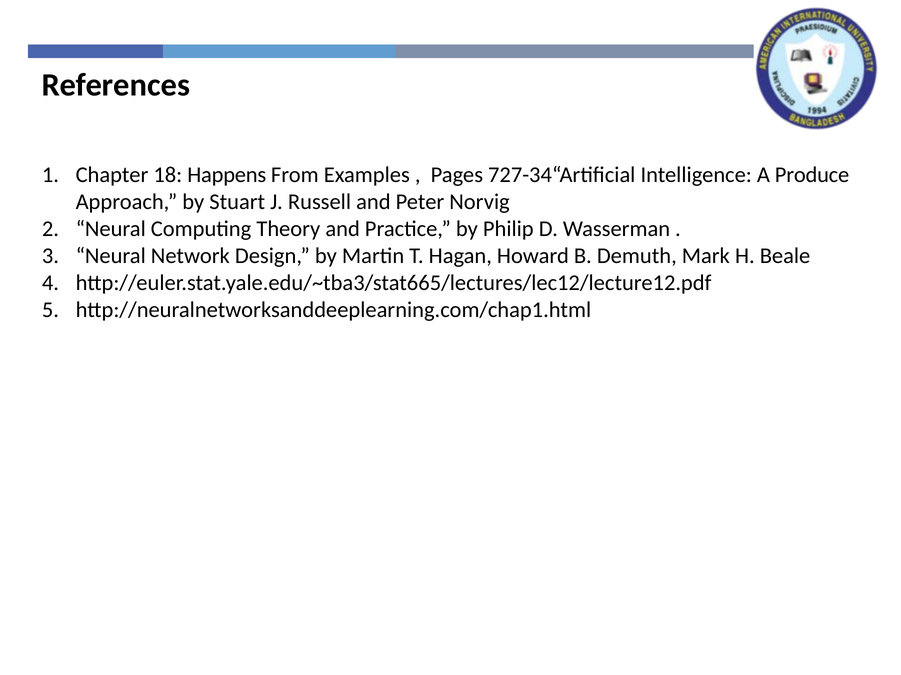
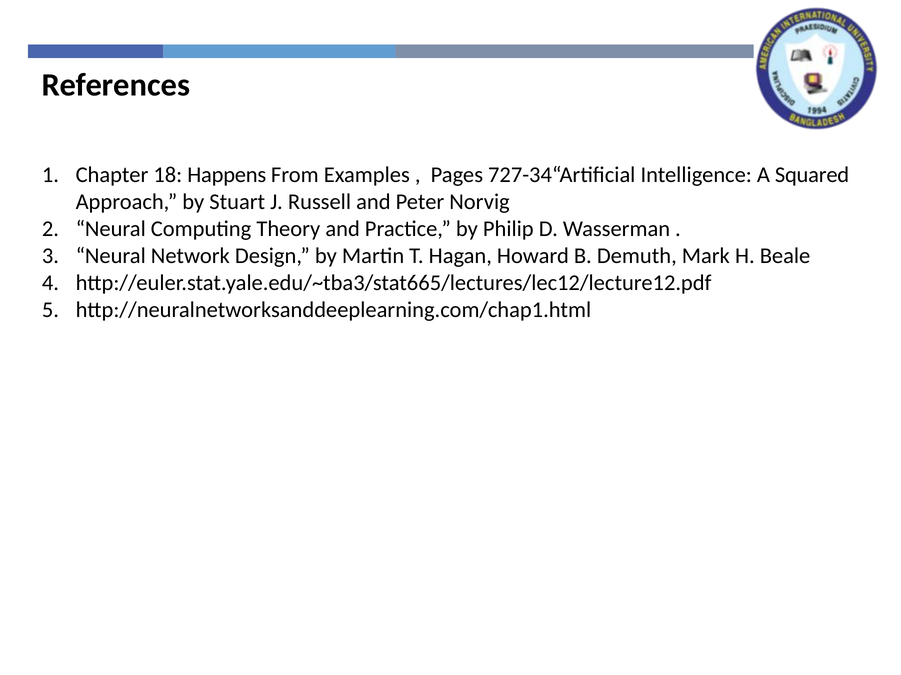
Produce: Produce -> Squared
